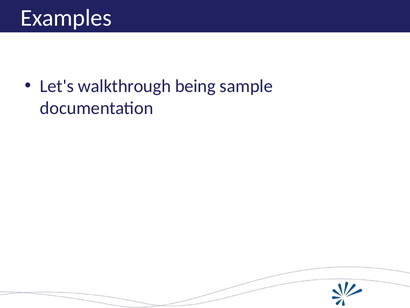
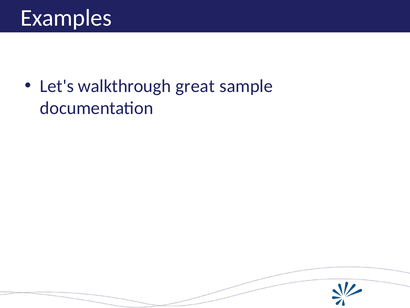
being: being -> great
